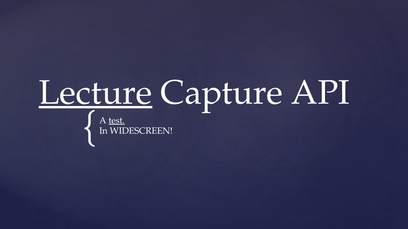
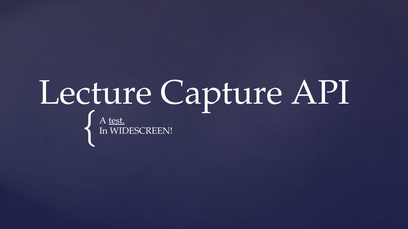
Lecture underline: present -> none
